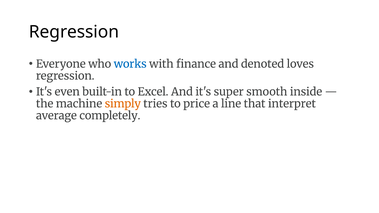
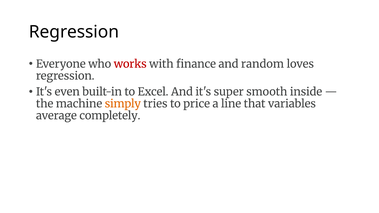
works colour: blue -> red
denoted: denoted -> random
interpret: interpret -> variables
